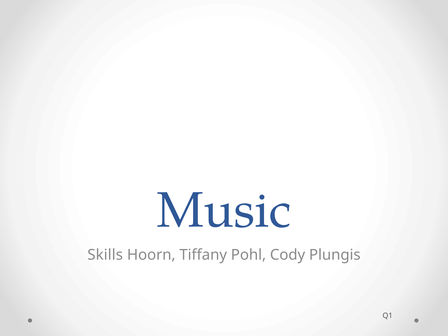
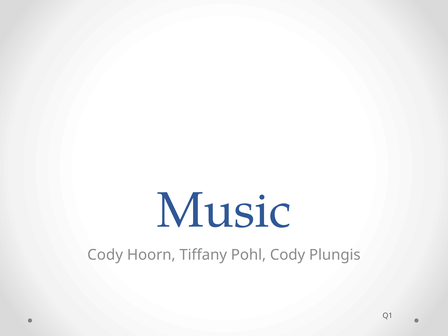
Skills at (105, 255): Skills -> Cody
